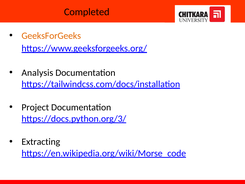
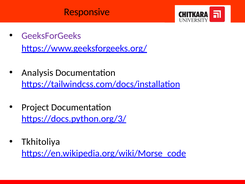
Completed: Completed -> Responsive
GeeksForGeeks colour: orange -> purple
Extracting: Extracting -> Tkhitoliya
